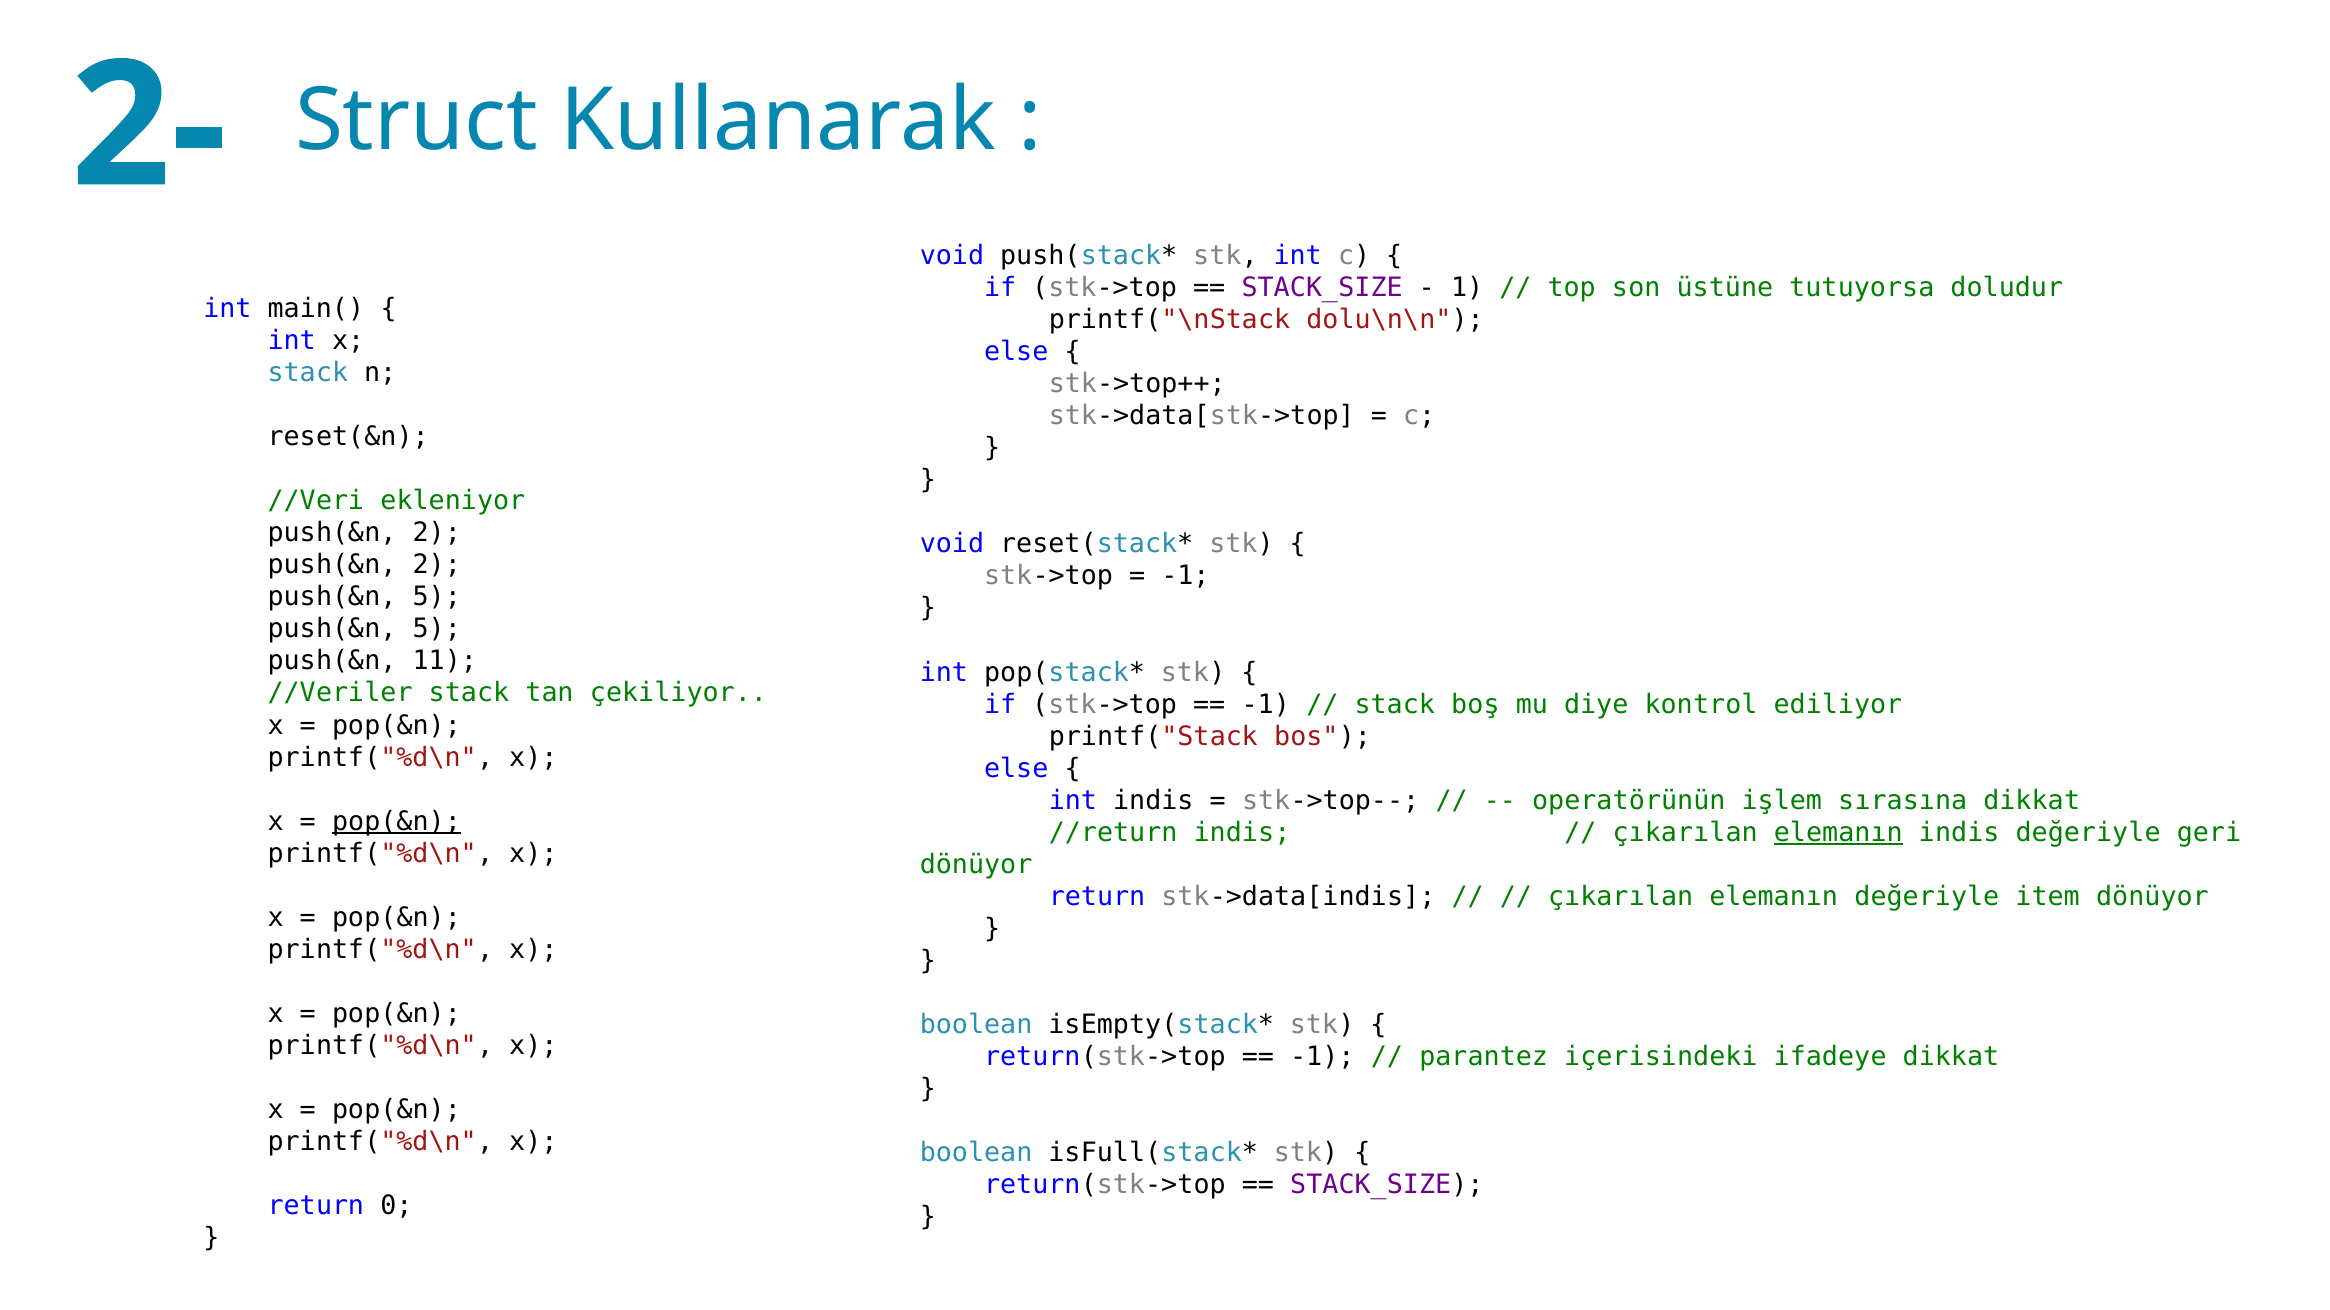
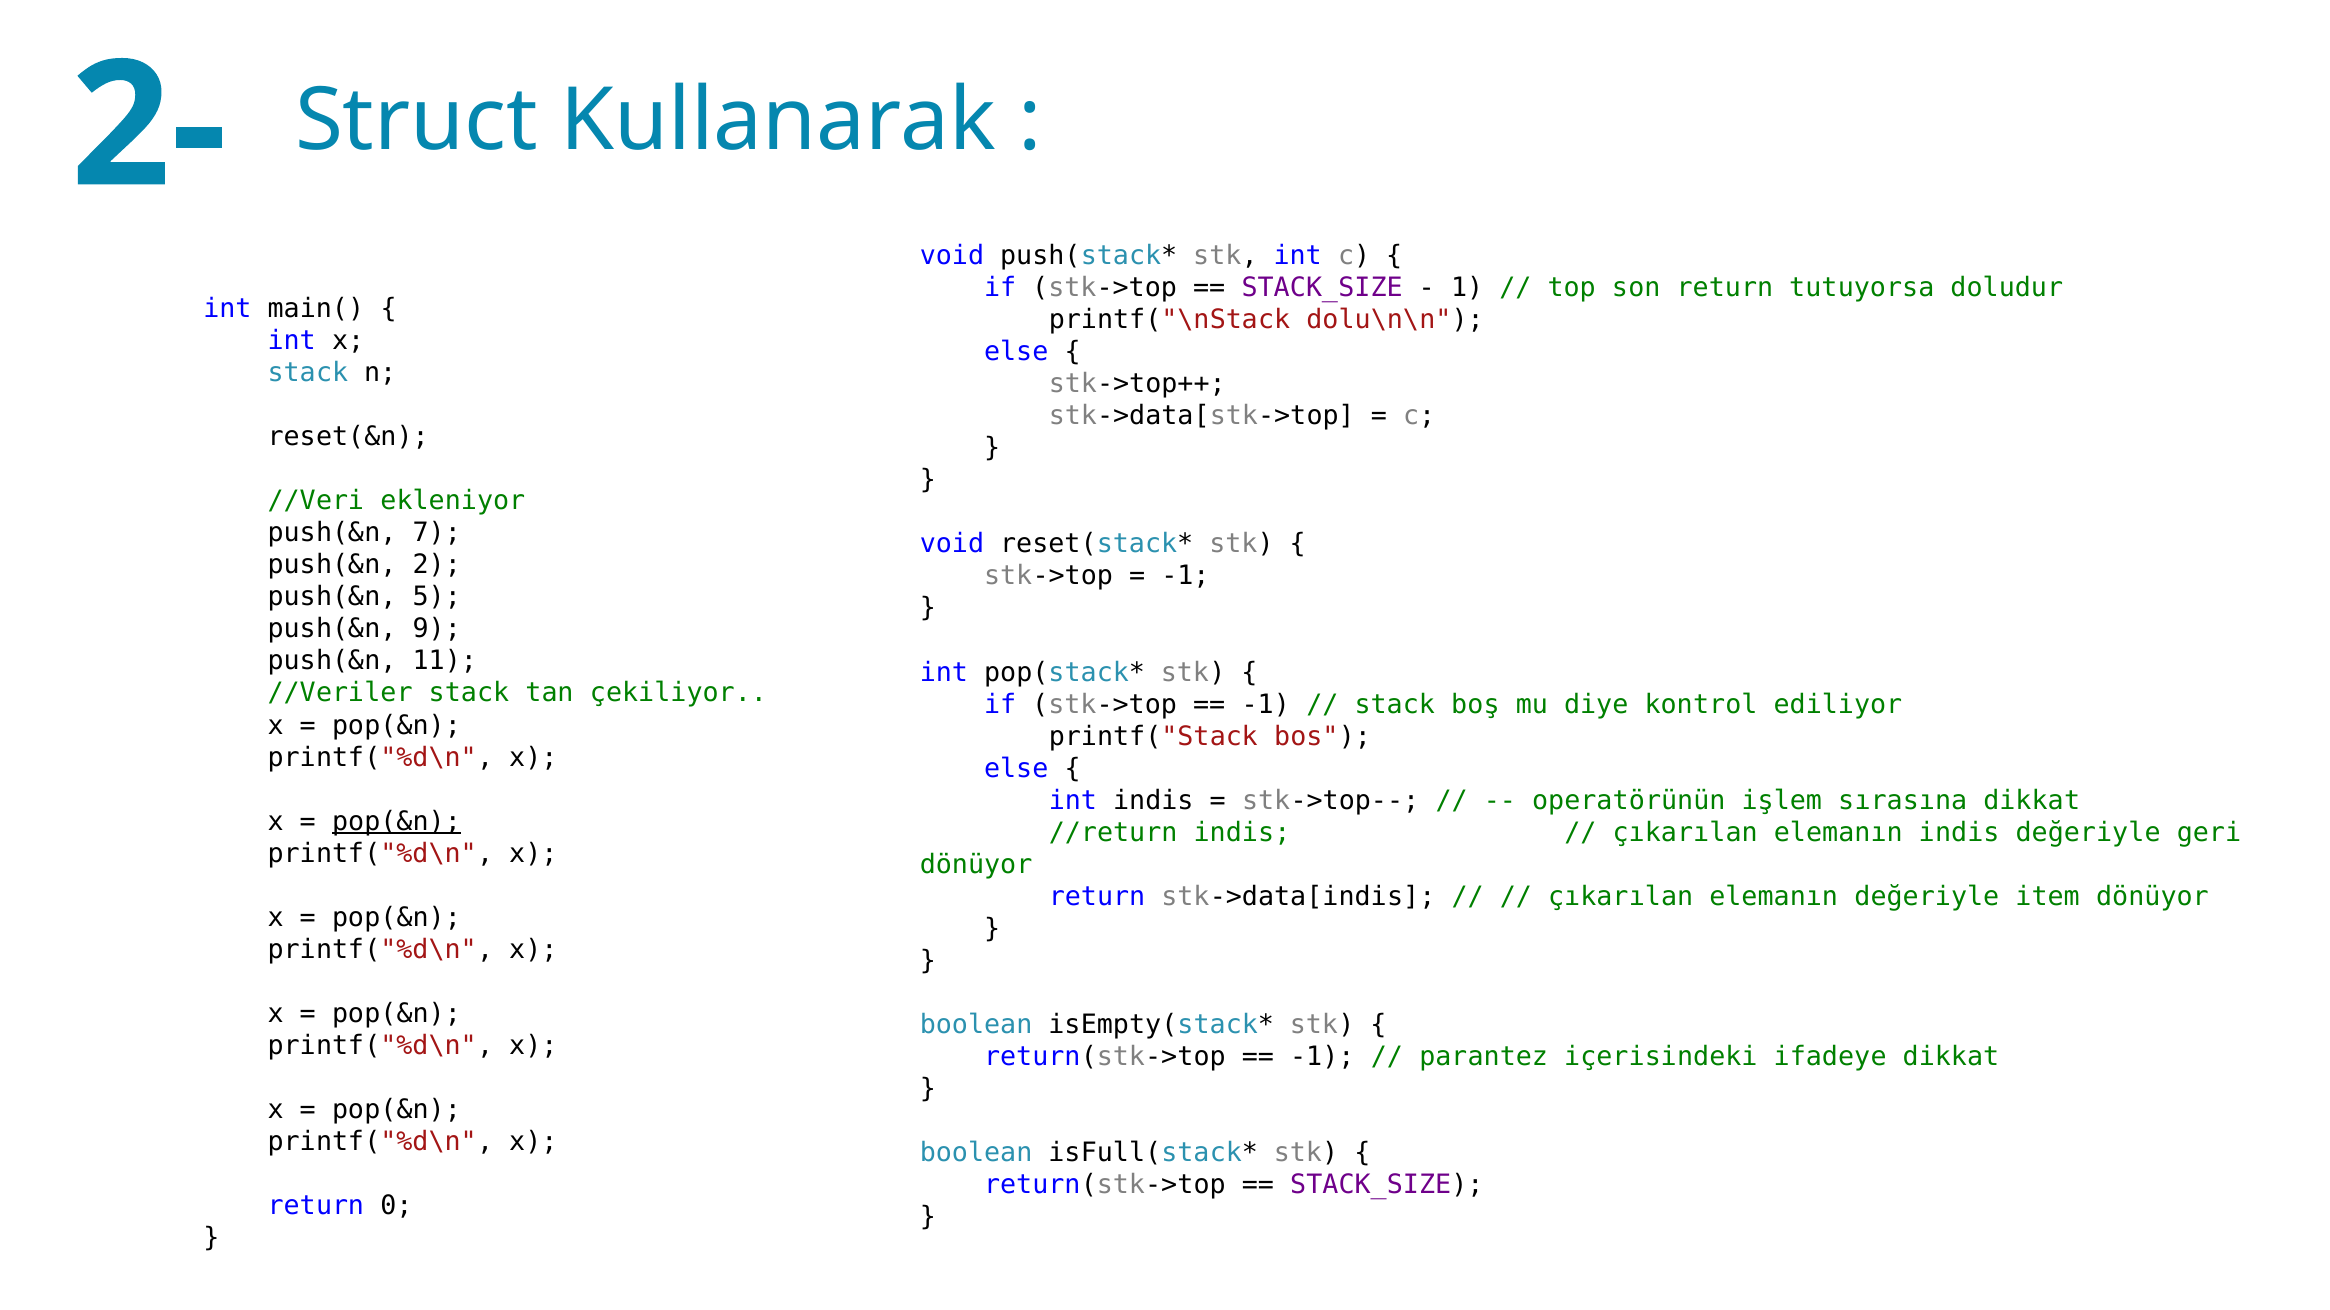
son üstüne: üstüne -> return
2 at (437, 533): 2 -> 7
5 at (437, 629): 5 -> 9
elemanın at (1838, 833) underline: present -> none
